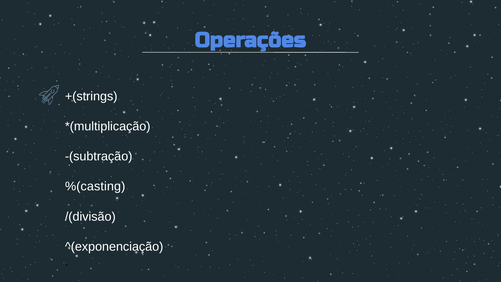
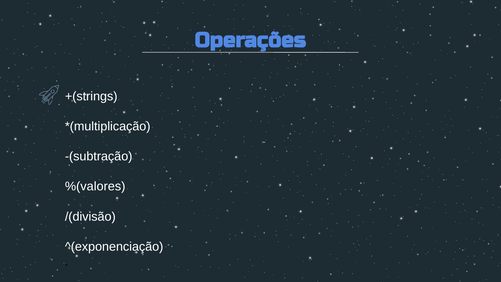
%(casting: %(casting -> %(valores
